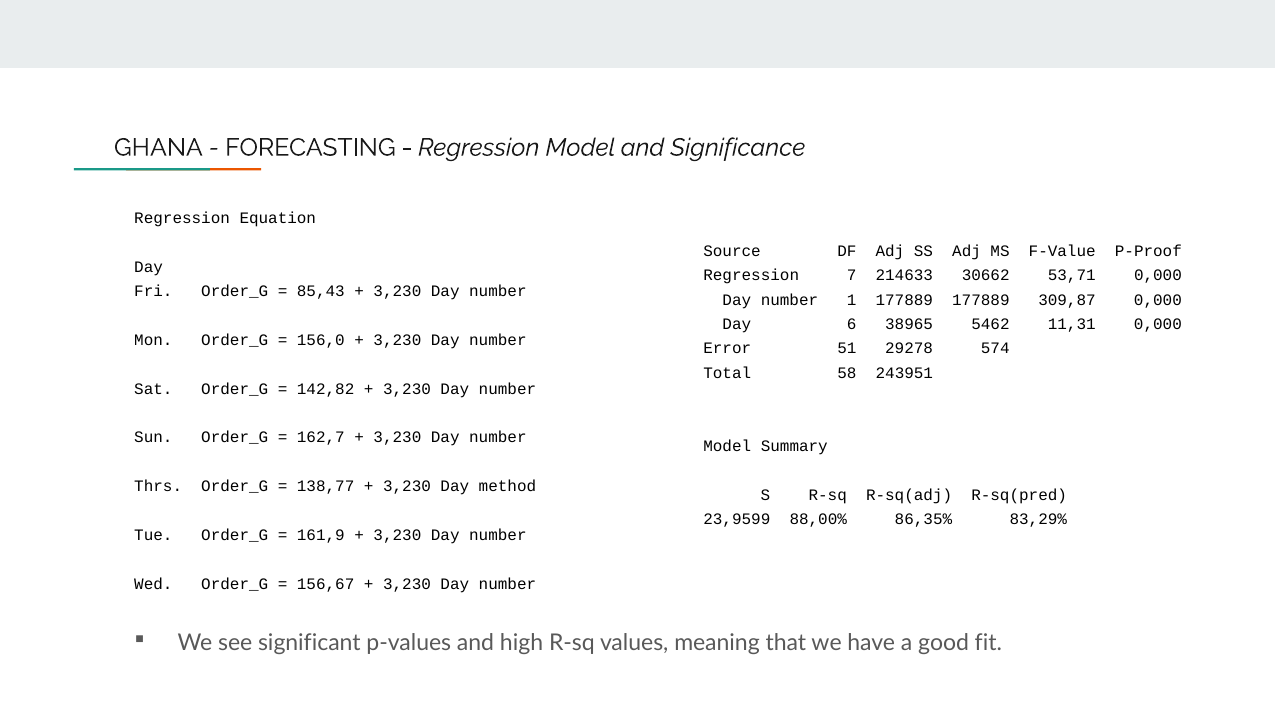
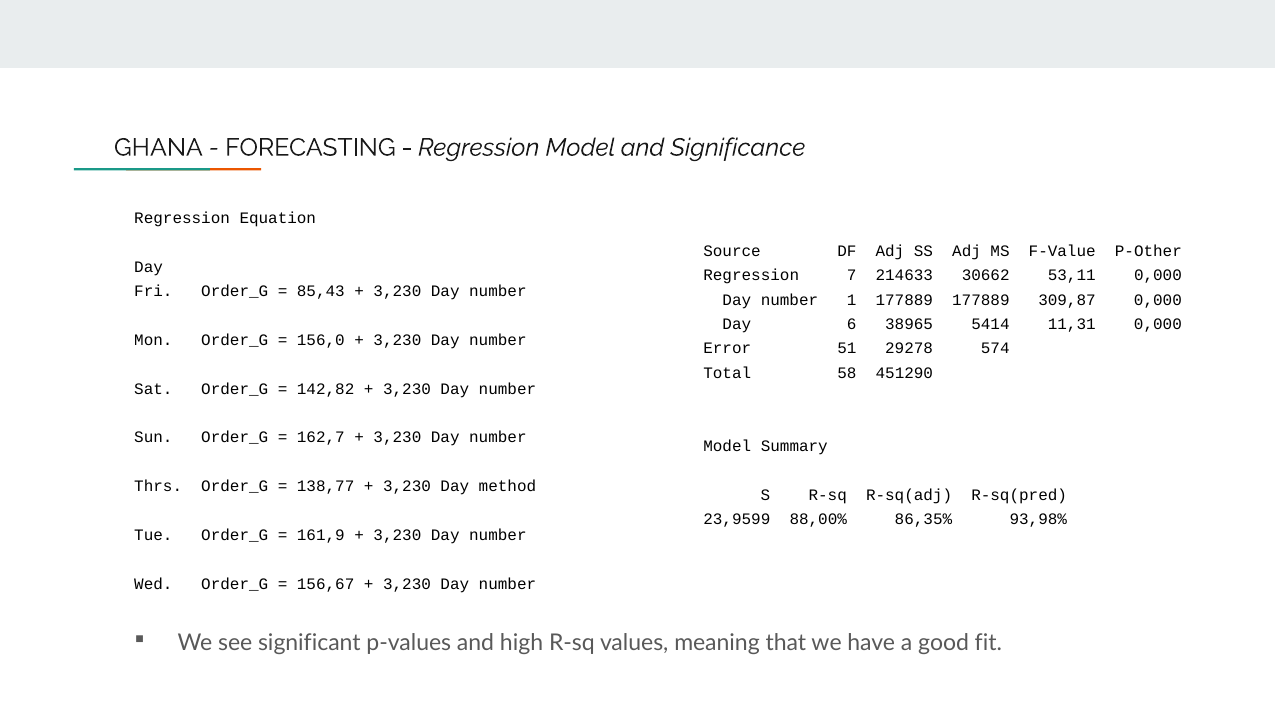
P-Proof: P-Proof -> P-Other
53,71: 53,71 -> 53,11
5462: 5462 -> 5414
243951: 243951 -> 451290
83,29%: 83,29% -> 93,98%
